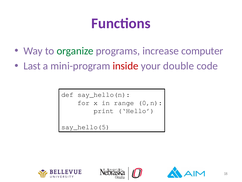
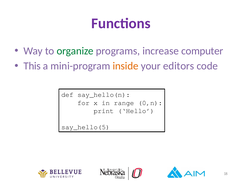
Last: Last -> This
inside colour: red -> orange
double: double -> editors
